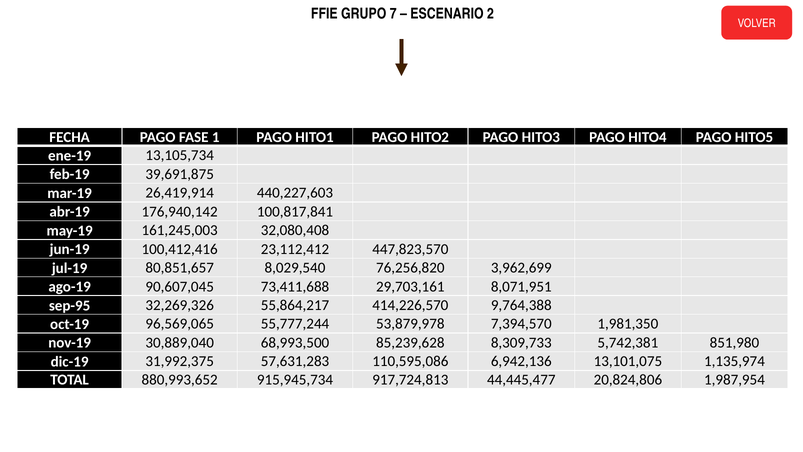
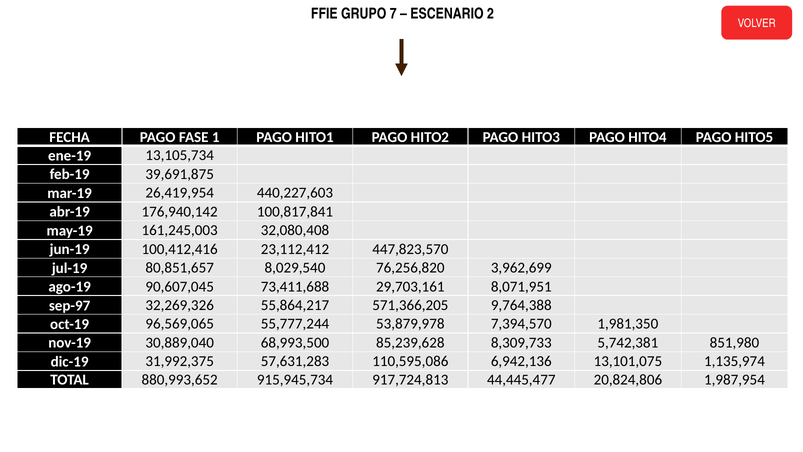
26,419,914: 26,419,914 -> 26,419,954
sep-95: sep-95 -> sep-97
414,226,570: 414,226,570 -> 571,366,205
